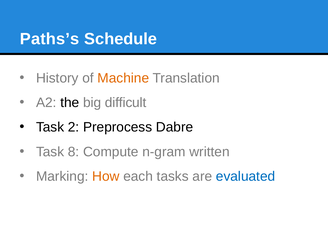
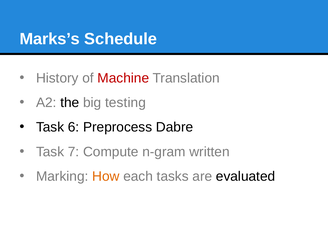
Paths’s: Paths’s -> Marks’s
Machine colour: orange -> red
difficult: difficult -> testing
2: 2 -> 6
8: 8 -> 7
evaluated colour: blue -> black
